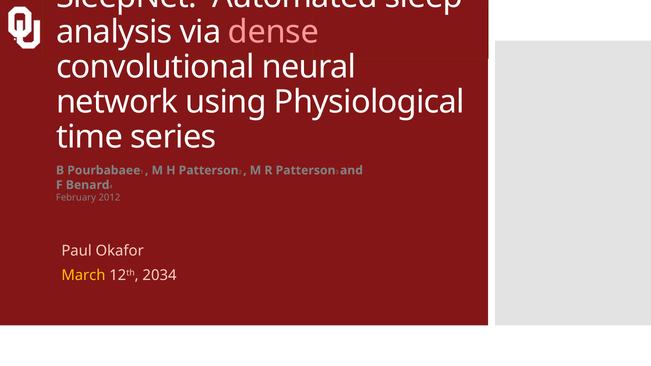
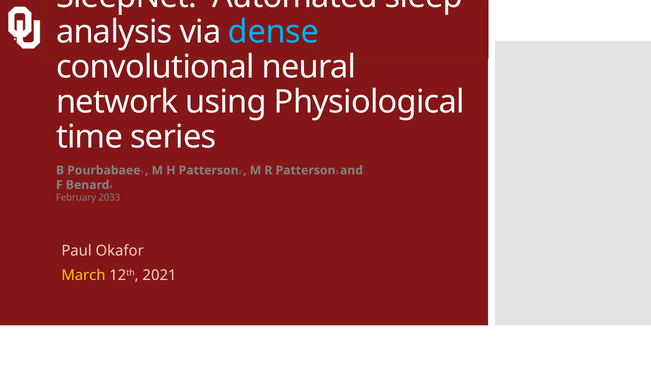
dense colour: pink -> light blue
2012: 2012 -> 2033
2034: 2034 -> 2021
